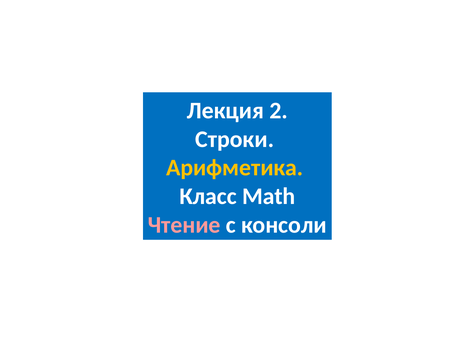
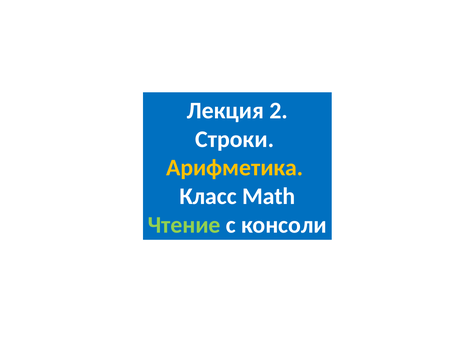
Чтение colour: pink -> light green
